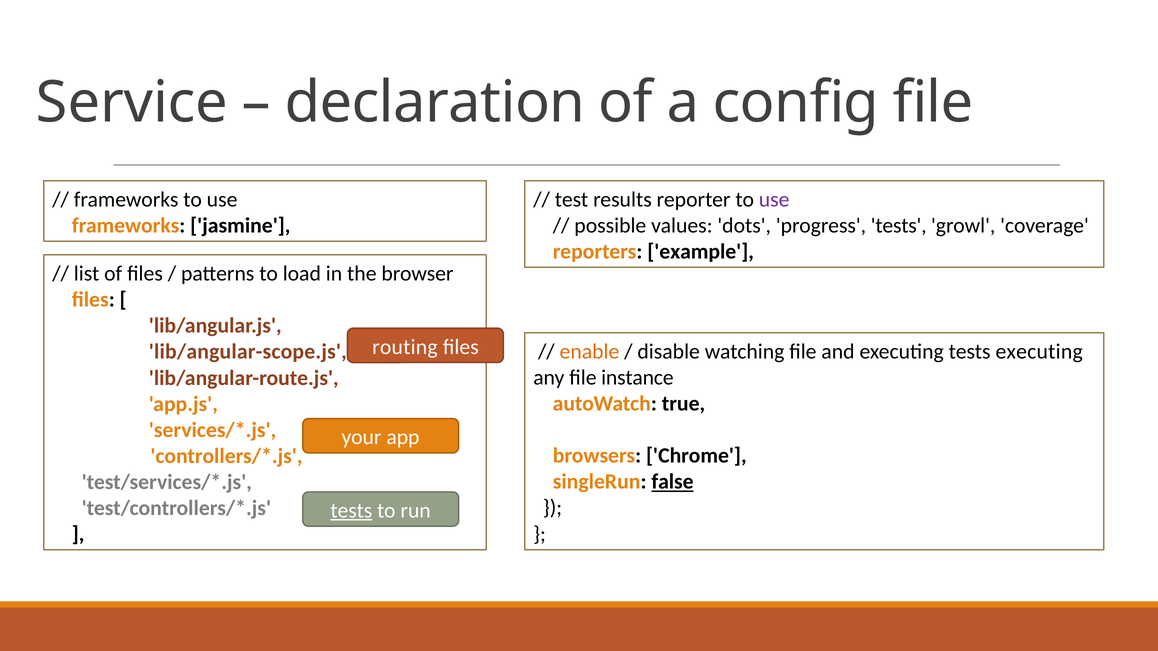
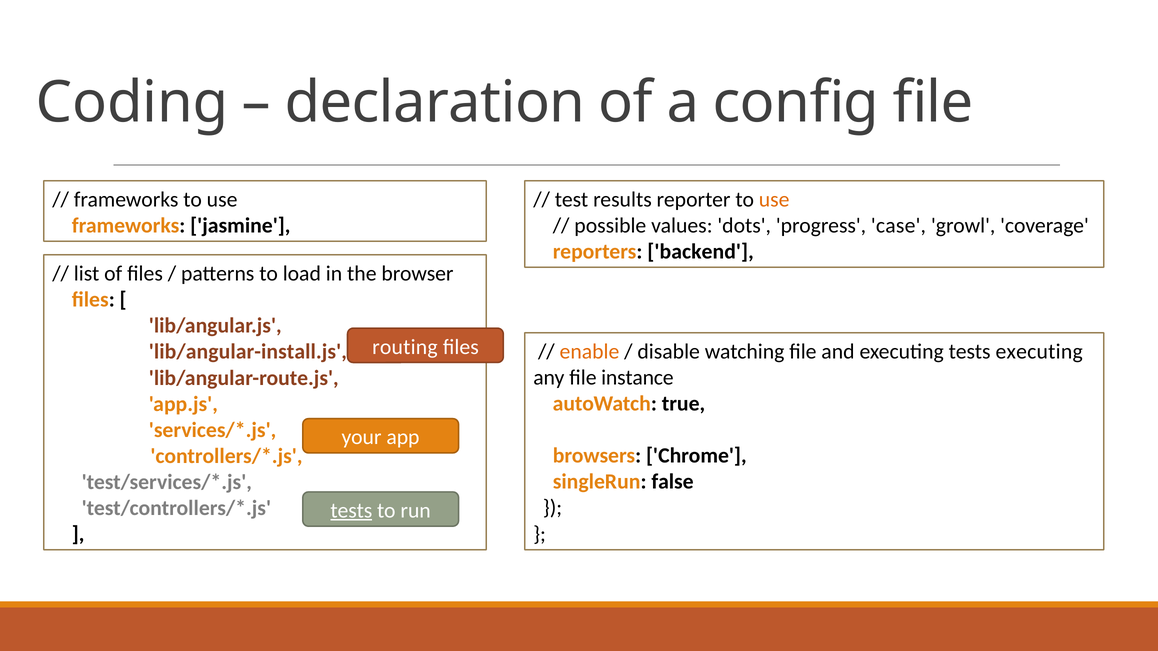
Service: Service -> Coding
use at (774, 200) colour: purple -> orange
progress tests: tests -> case
example: example -> backend
lib/angular-scope.js: lib/angular-scope.js -> lib/angular-install.js
false underline: present -> none
